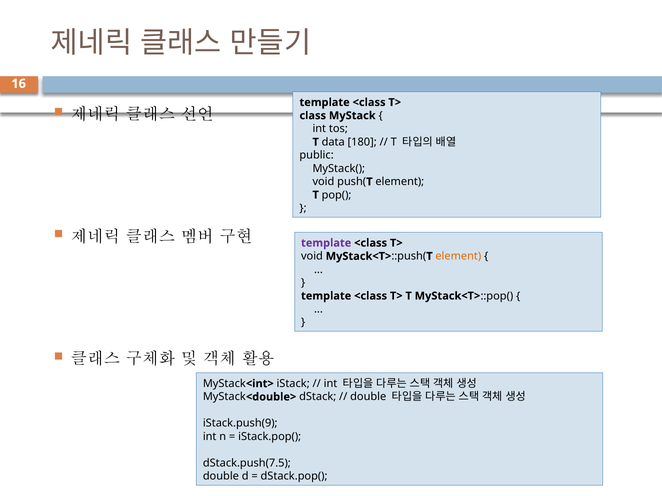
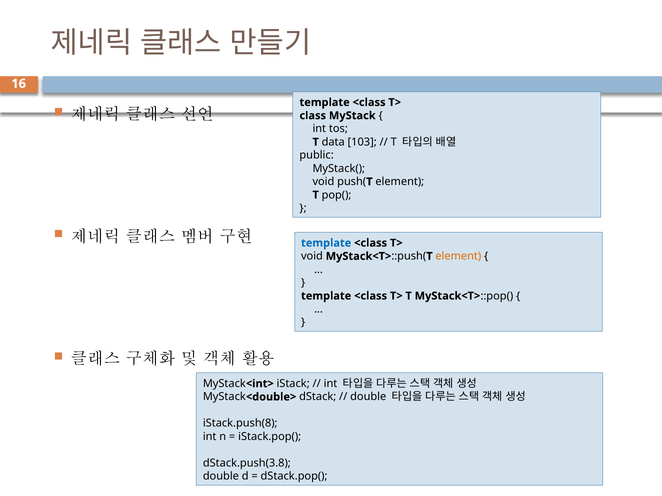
180: 180 -> 103
template at (326, 243) colour: purple -> blue
iStack.push(9: iStack.push(9 -> iStack.push(8
dStack.push(7.5: dStack.push(7.5 -> dStack.push(3.8
